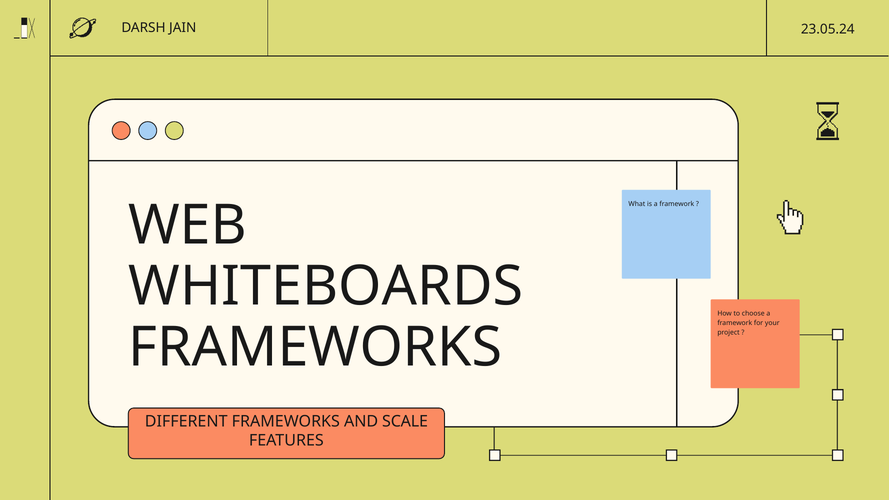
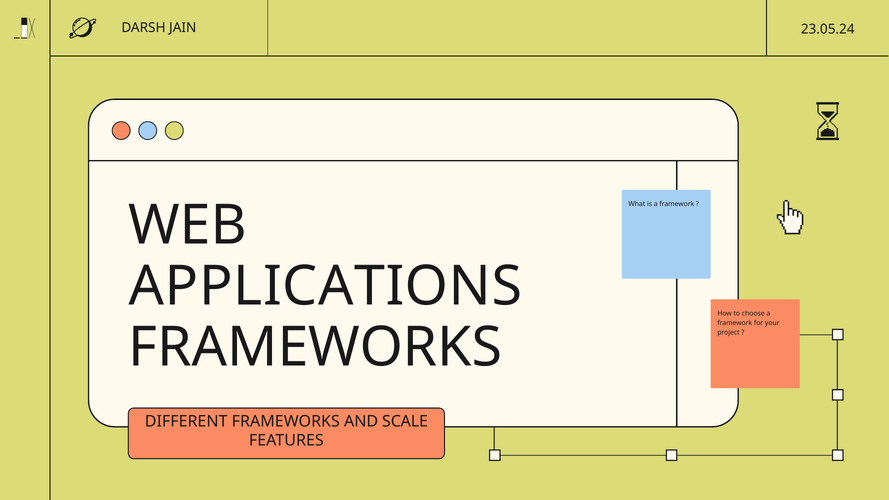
WHITEBOARDS: WHITEBOARDS -> APPLICATIONS
